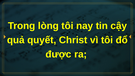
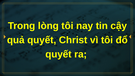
được at (58, 54): được -> quyết
